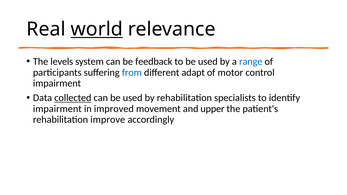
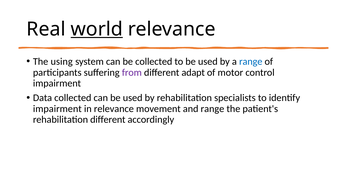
levels: levels -> using
be feedback: feedback -> collected
from colour: blue -> purple
collected at (73, 98) underline: present -> none
in improved: improved -> relevance
and upper: upper -> range
rehabilitation improve: improve -> different
